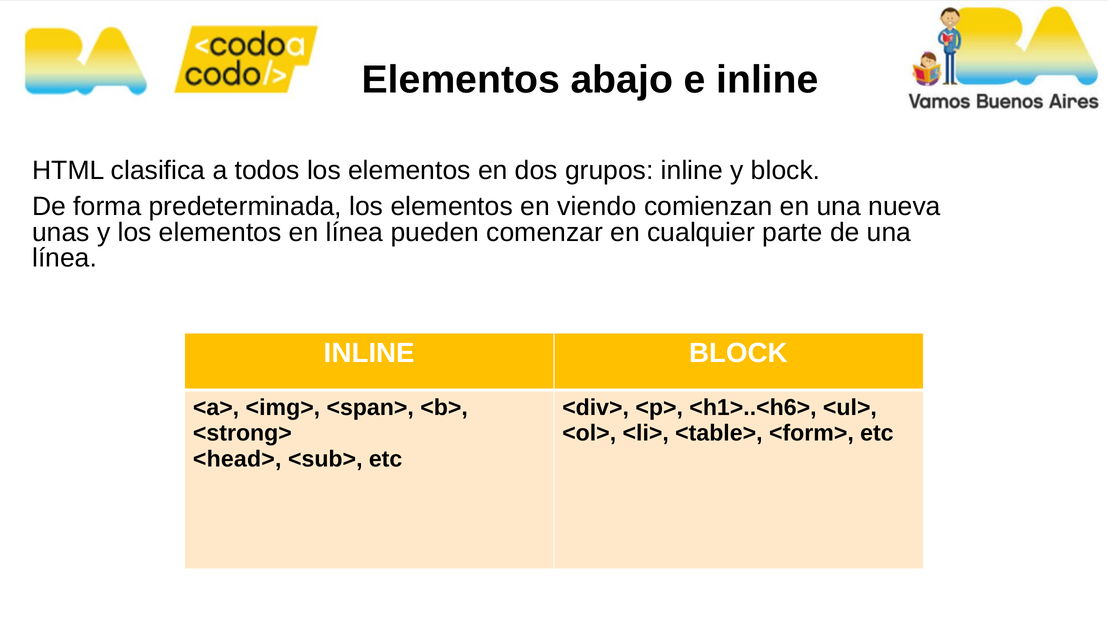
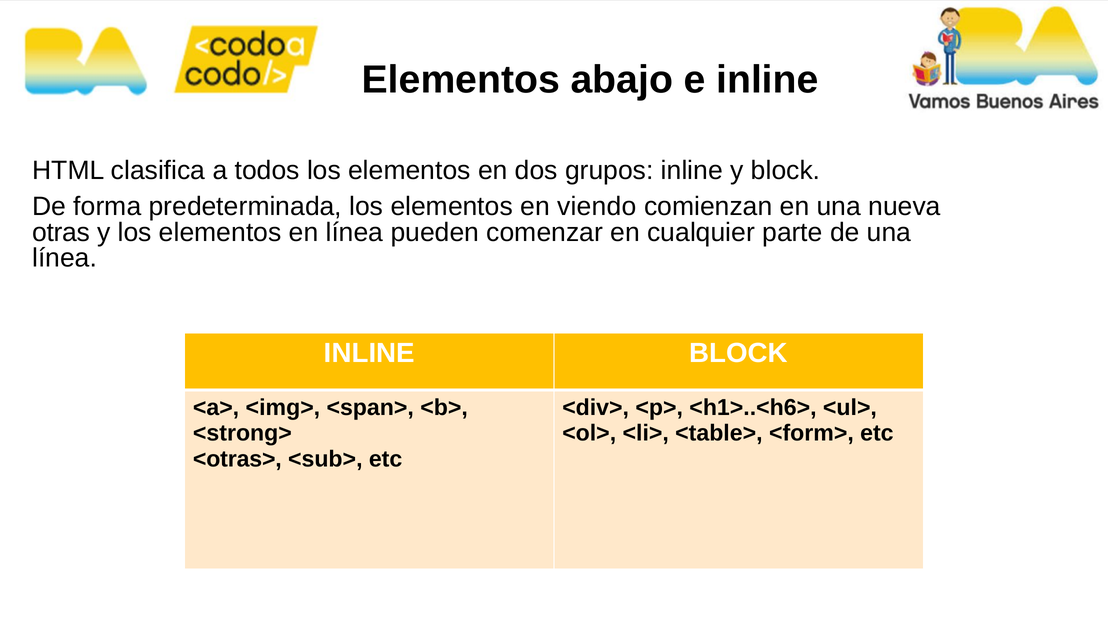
unas: unas -> otras
<head>: <head> -> <otras>
